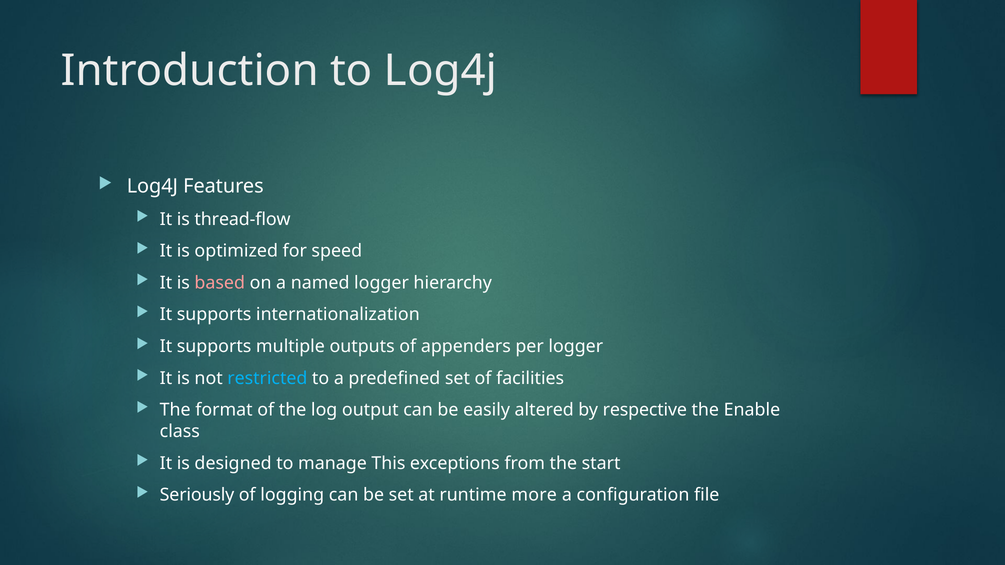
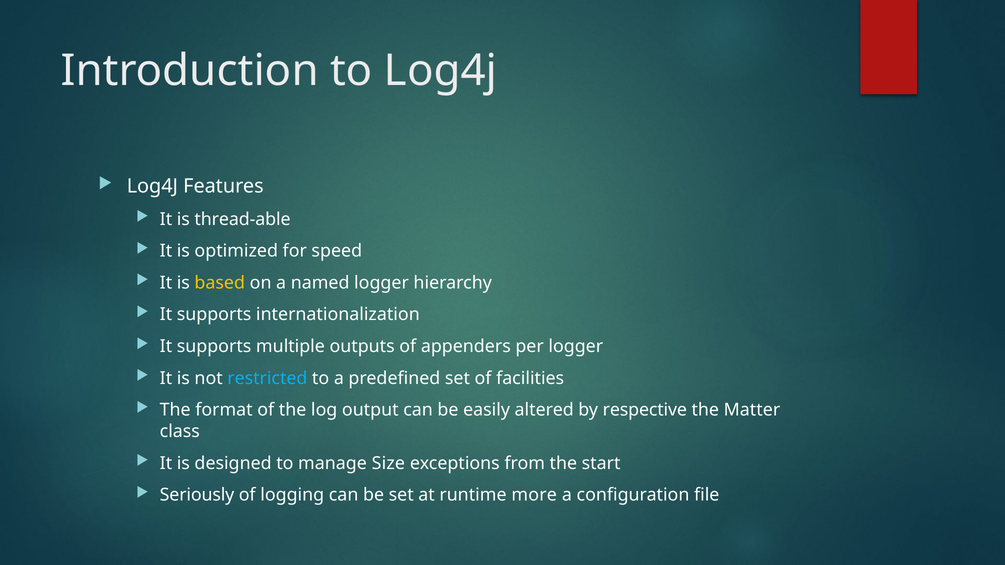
thread-flow: thread-flow -> thread-able
based colour: pink -> yellow
Enable: Enable -> Matter
This: This -> Size
